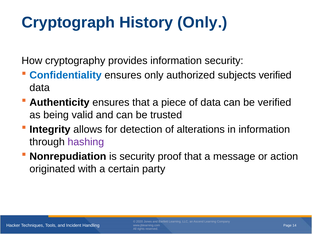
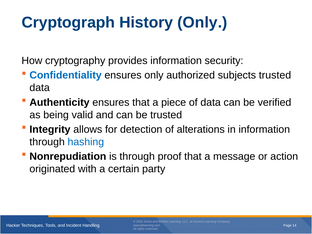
subjects verified: verified -> trusted
hashing colour: purple -> blue
is security: security -> through
